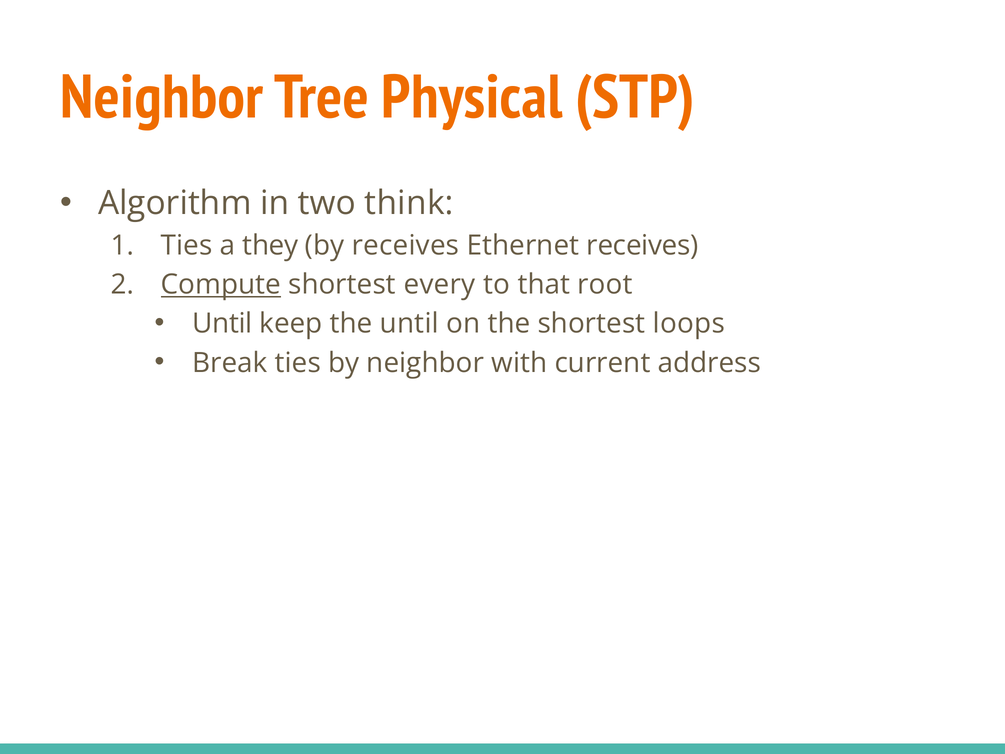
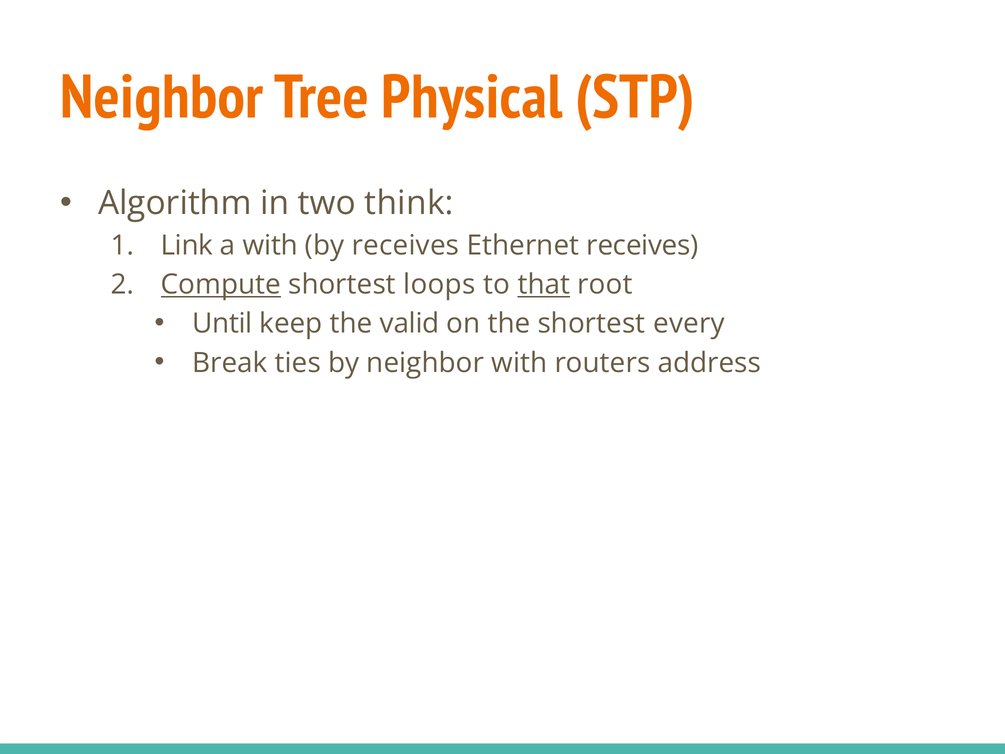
Ties at (187, 245): Ties -> Link
a they: they -> with
every: every -> loops
that underline: none -> present
the until: until -> valid
loops: loops -> every
current: current -> routers
